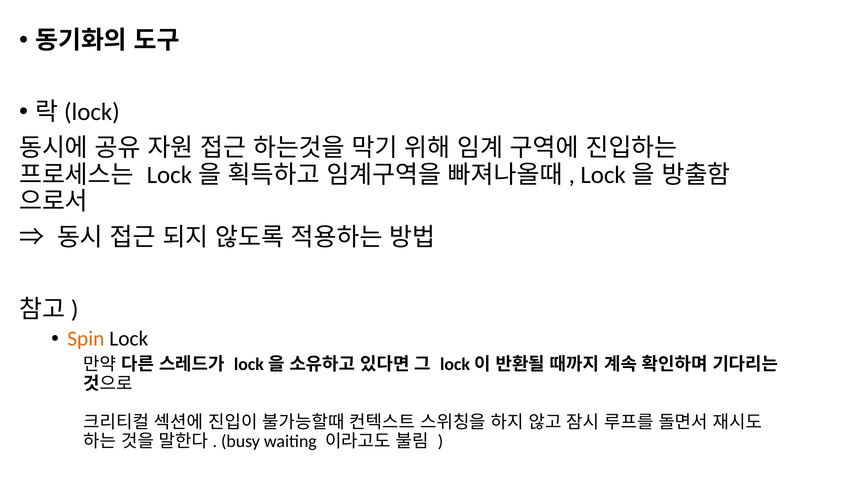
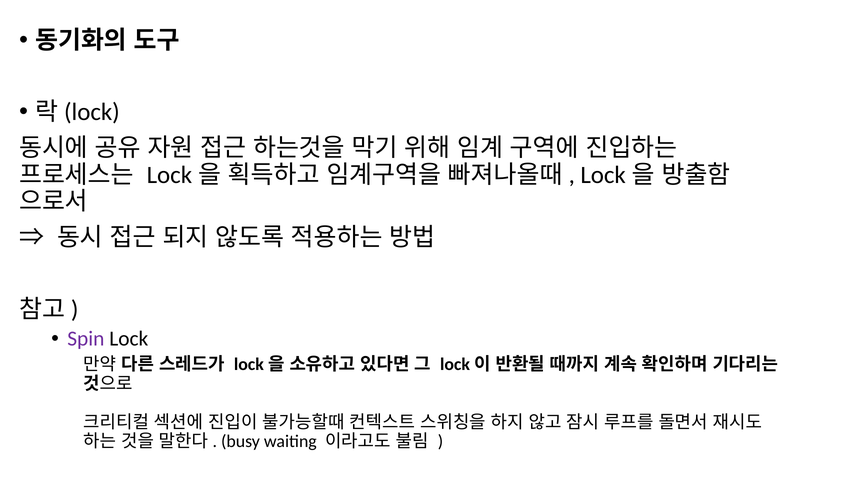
Spin colour: orange -> purple
